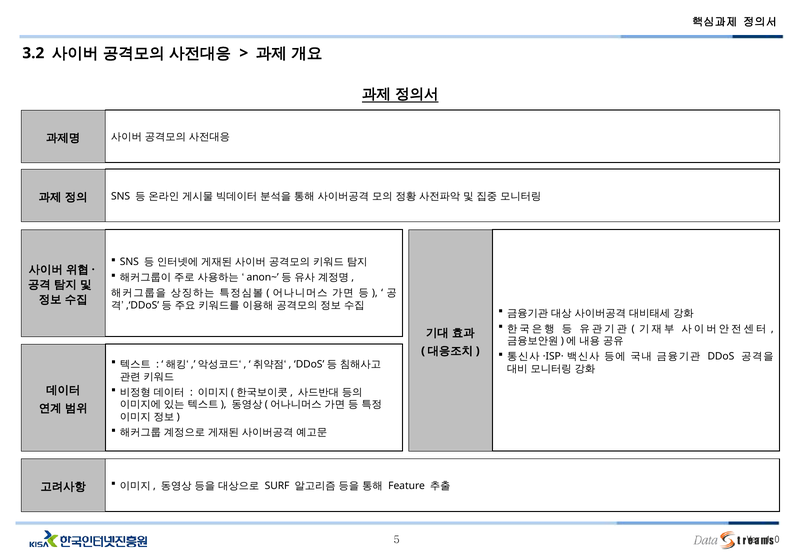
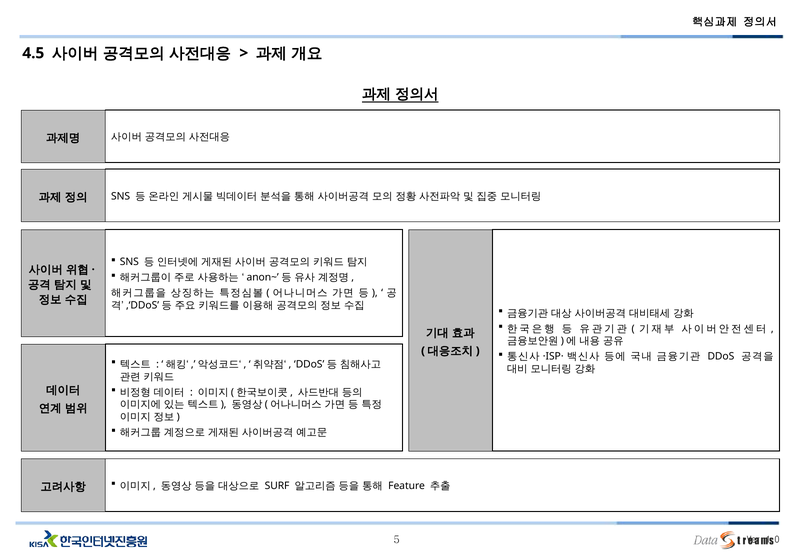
3.2: 3.2 -> 4.5
